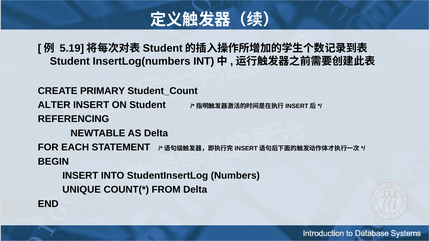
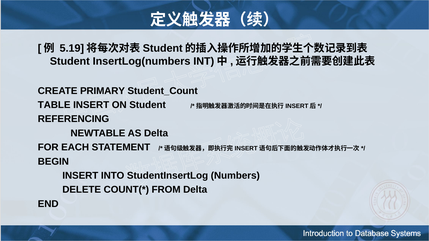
ALTER: ALTER -> TABLE
UNIQUE: UNIQUE -> DELETE
